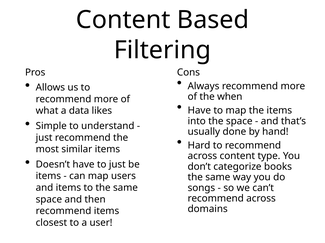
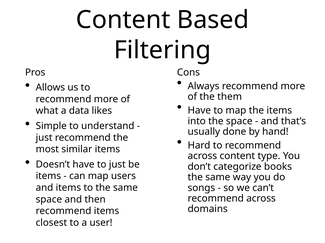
when: when -> them
